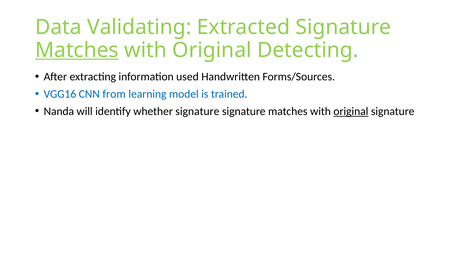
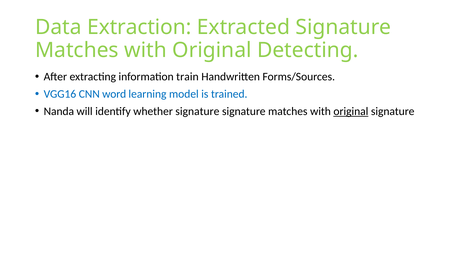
Validating: Validating -> Extraction
Matches at (77, 50) underline: present -> none
used: used -> train
from: from -> word
